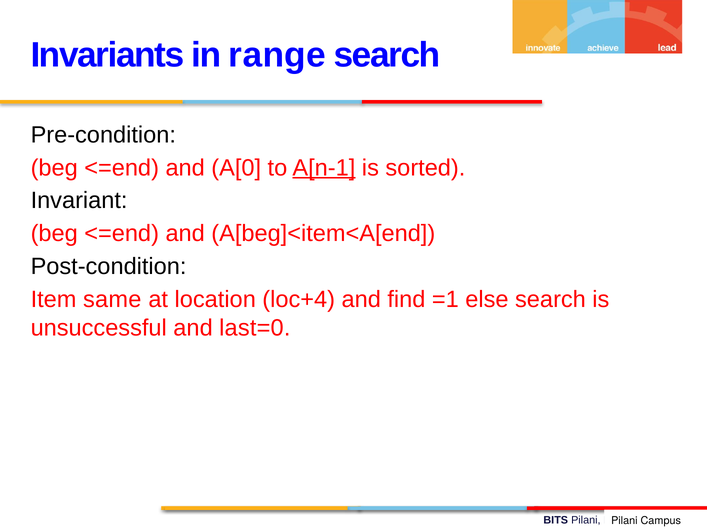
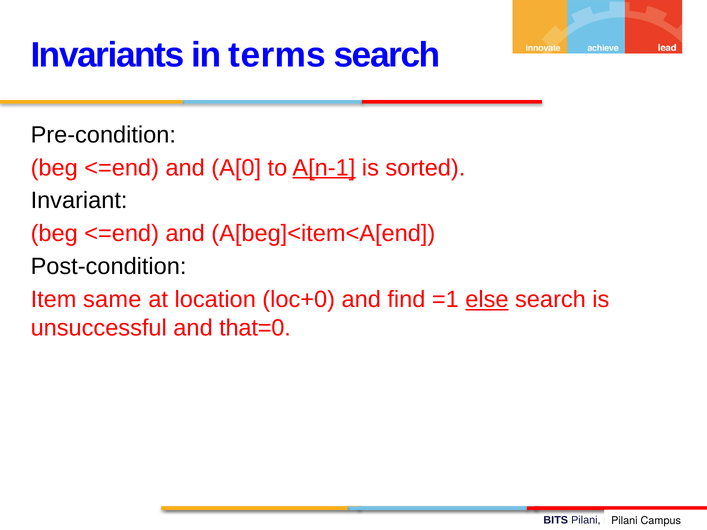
range: range -> terms
loc+4: loc+4 -> loc+0
else underline: none -> present
last=0: last=0 -> that=0
